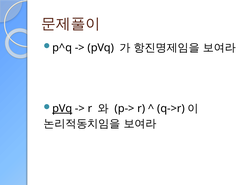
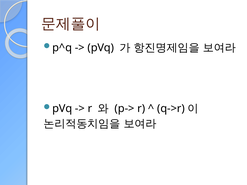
pVq at (62, 109) underline: present -> none
